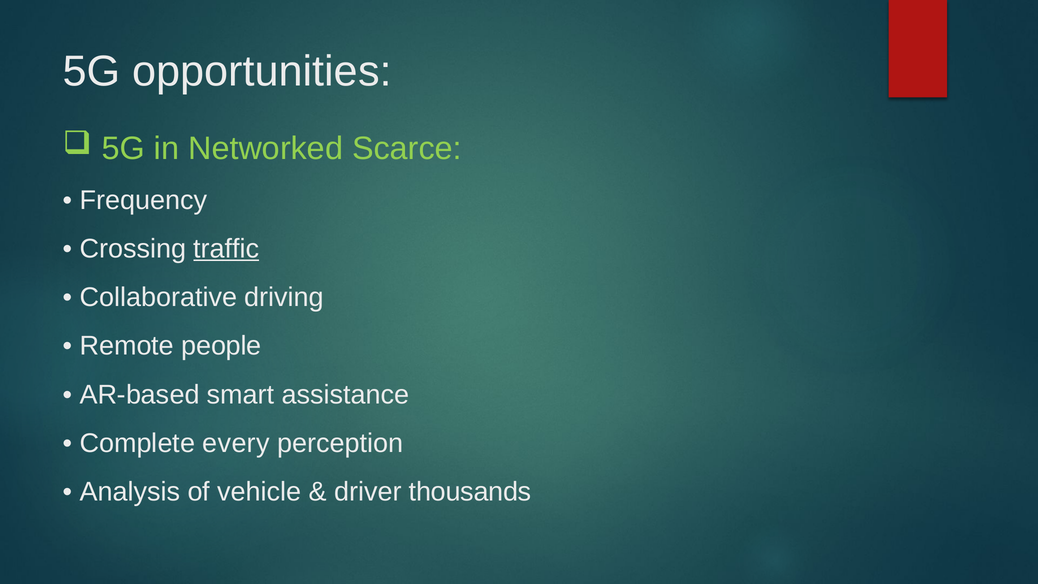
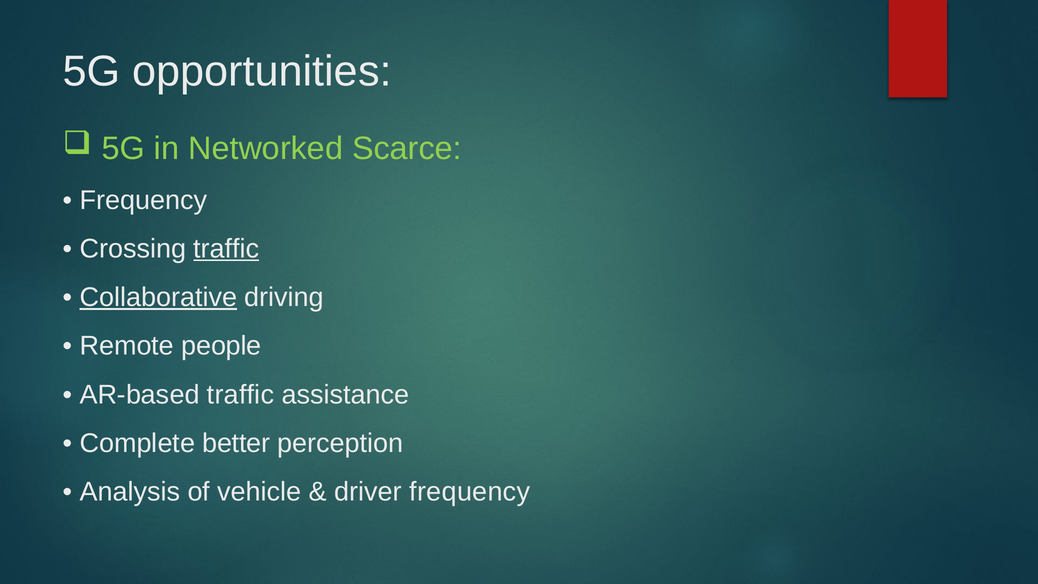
Collaborative underline: none -> present
AR-based smart: smart -> traffic
every: every -> better
driver thousands: thousands -> frequency
